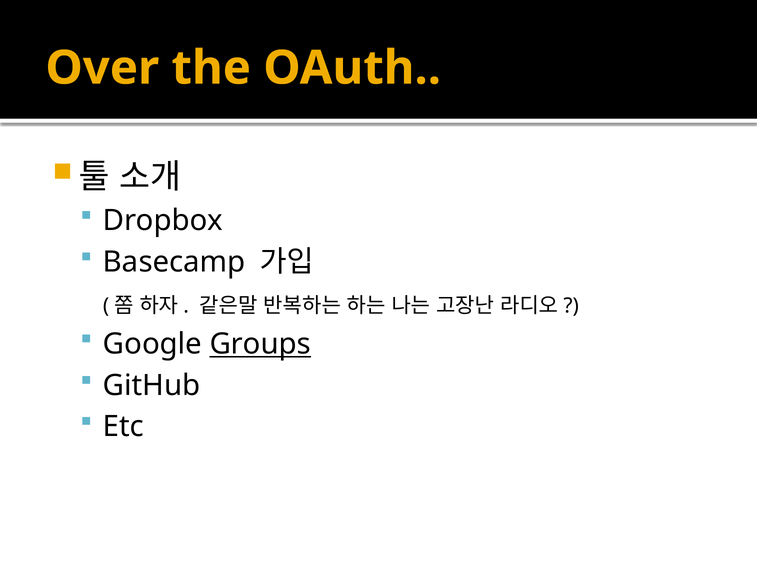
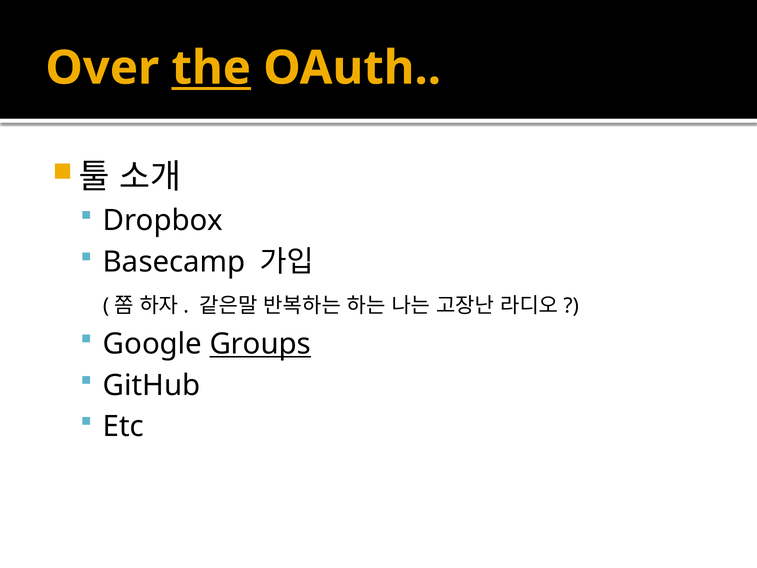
the underline: none -> present
